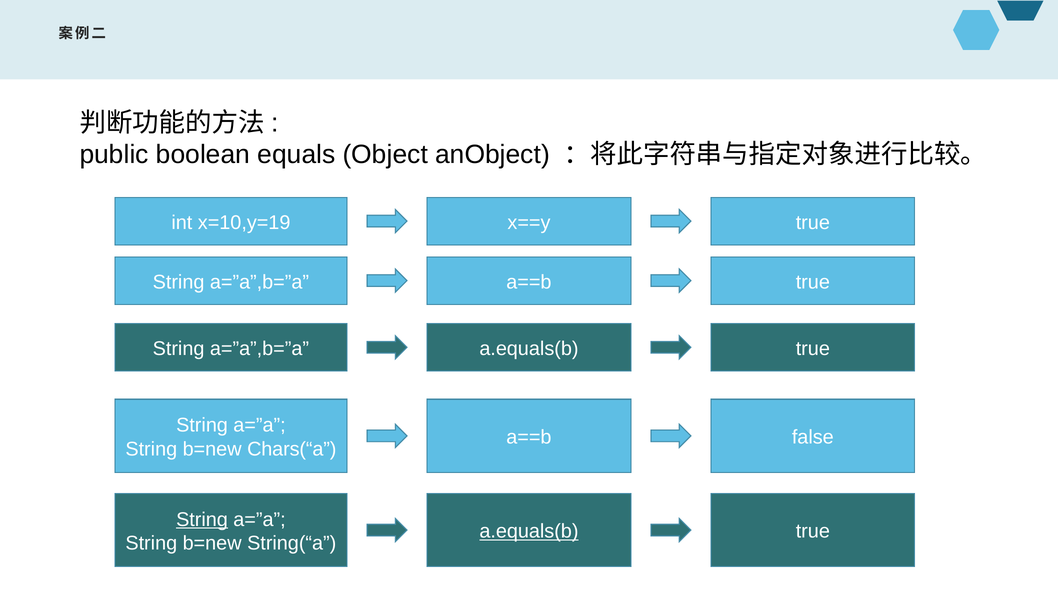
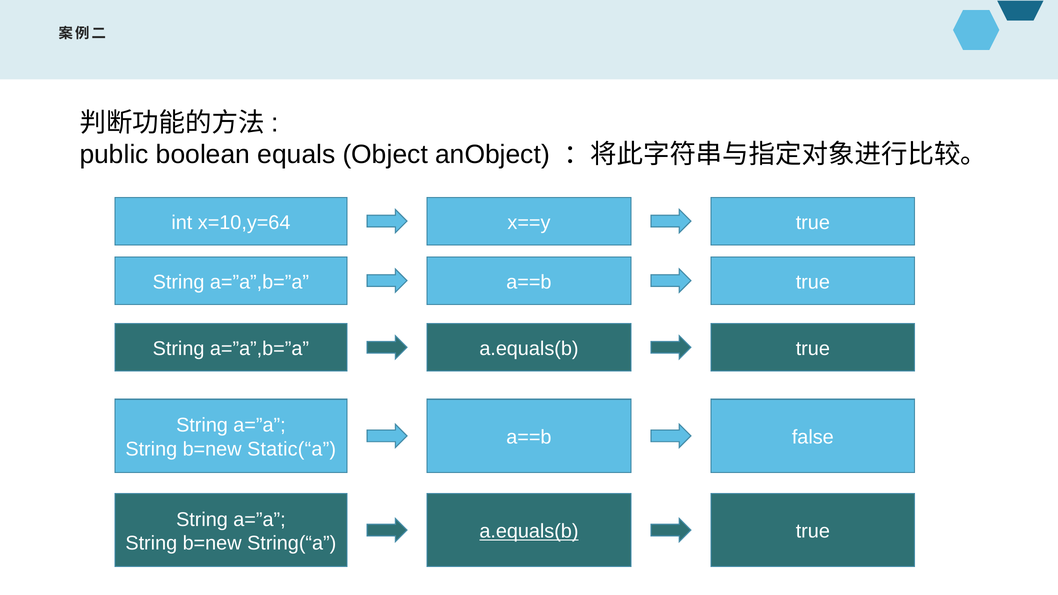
x=10,y=19: x=10,y=19 -> x=10,y=64
Chars(“a: Chars(“a -> Static(“a
String at (202, 520) underline: present -> none
